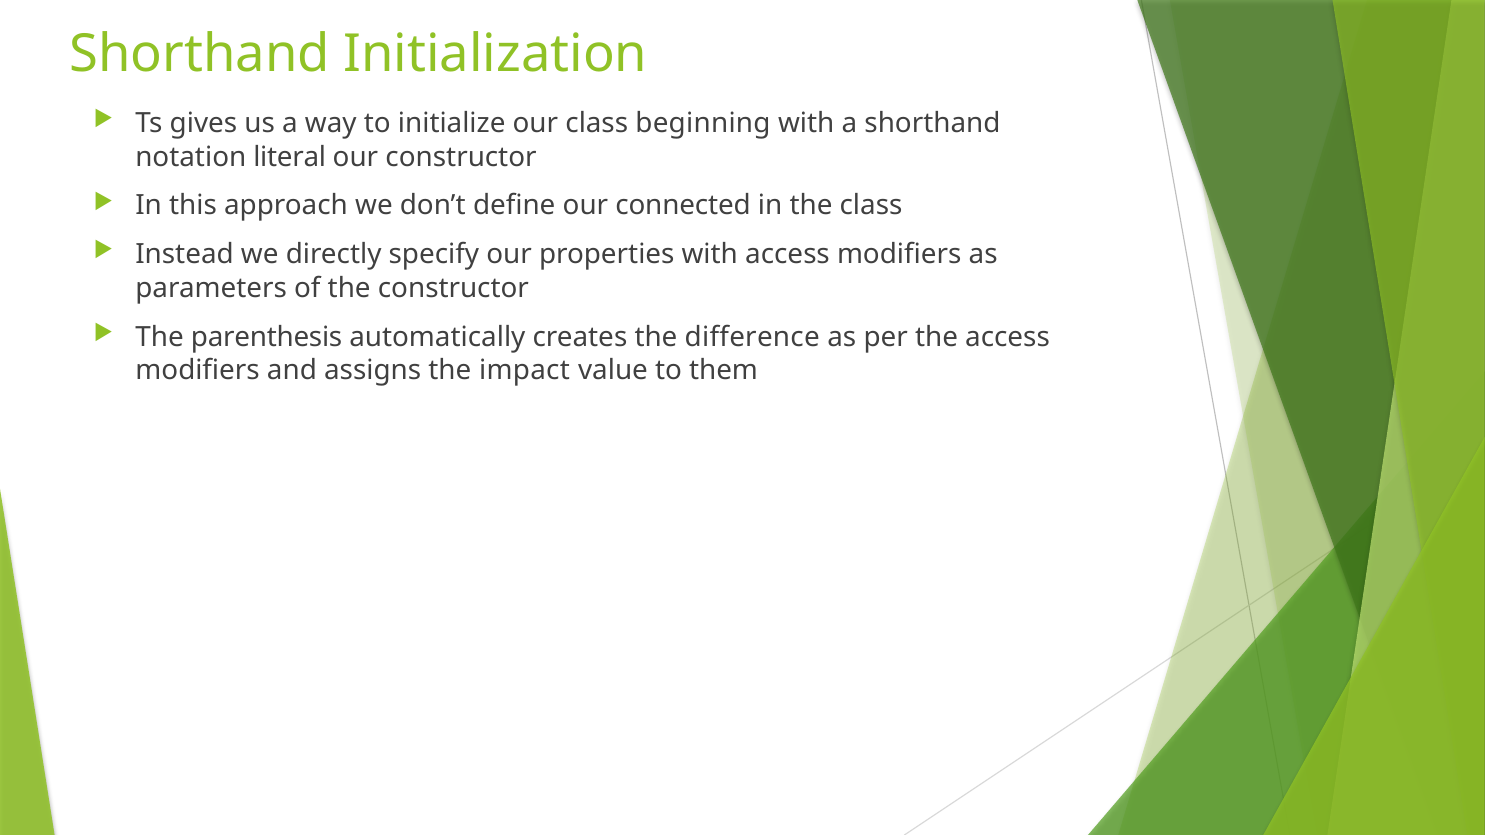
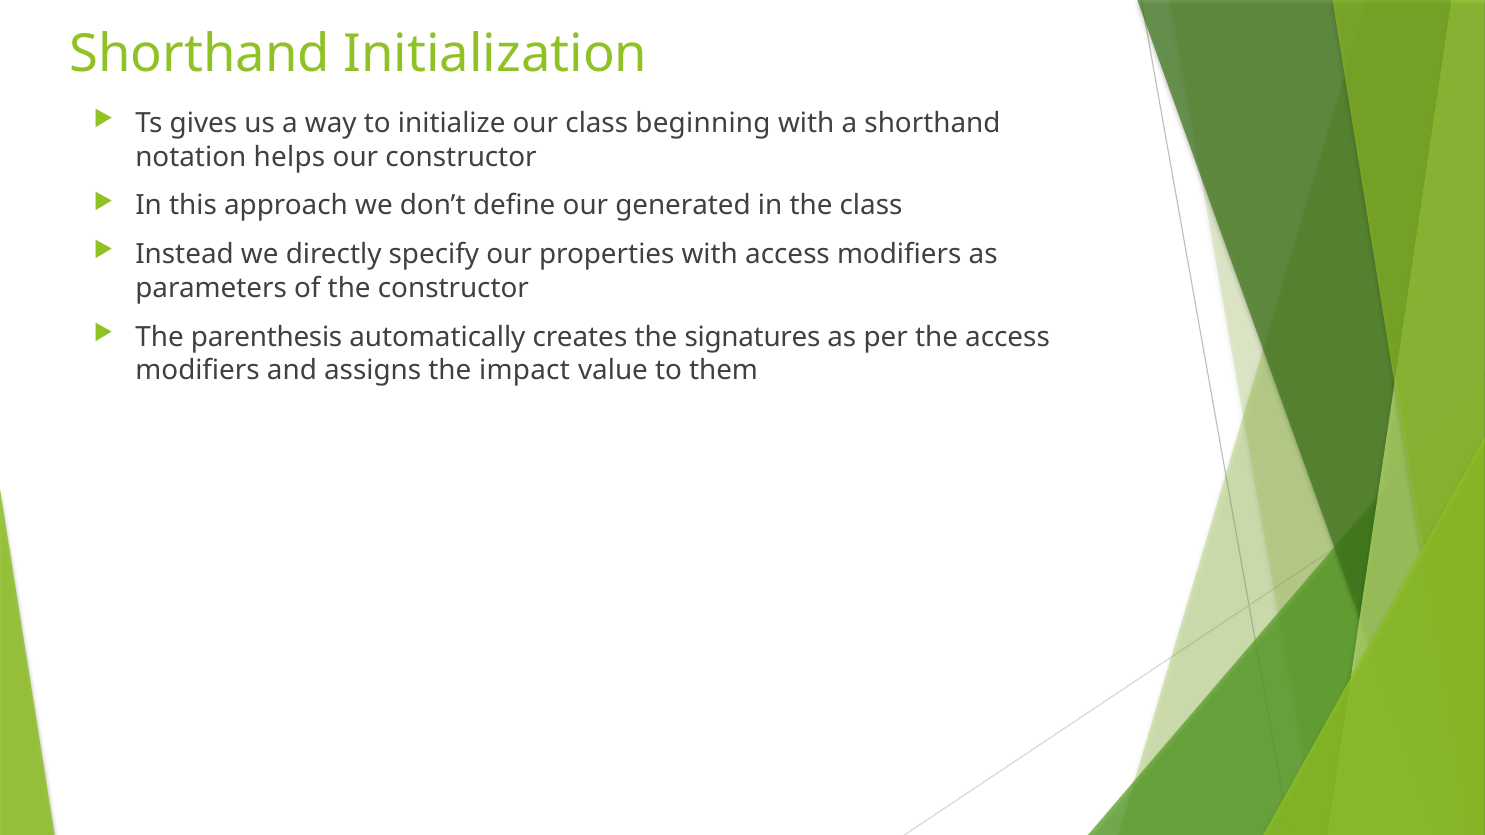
literal: literal -> helps
connected: connected -> generated
difference: difference -> signatures
